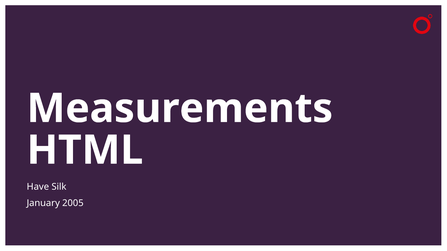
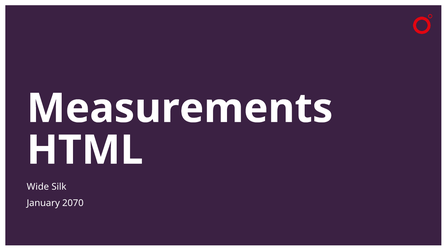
Have: Have -> Wide
2005: 2005 -> 2070
